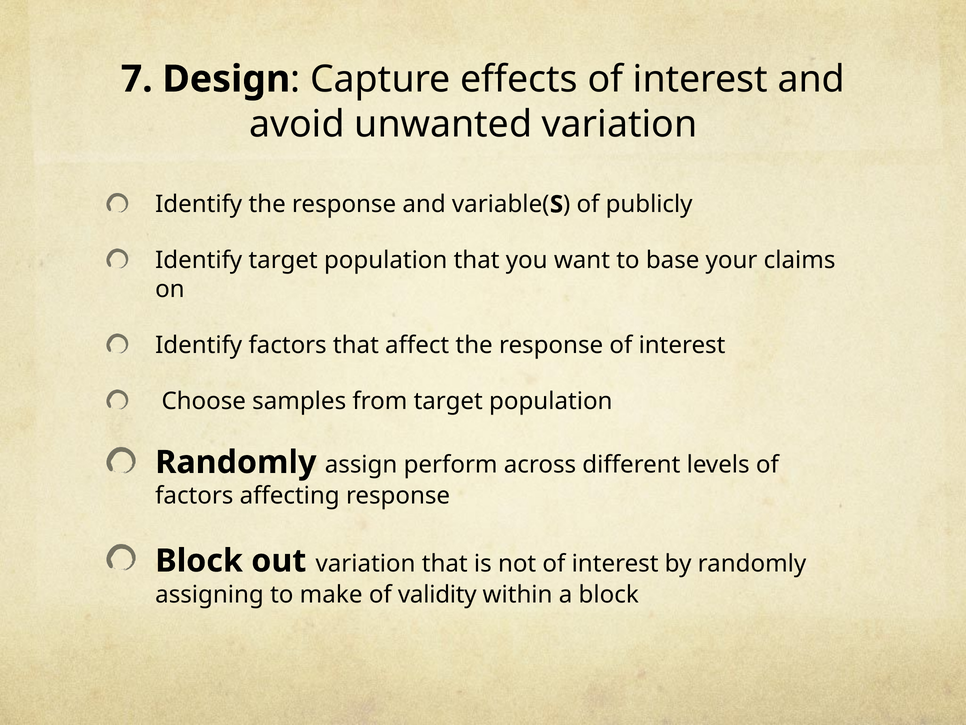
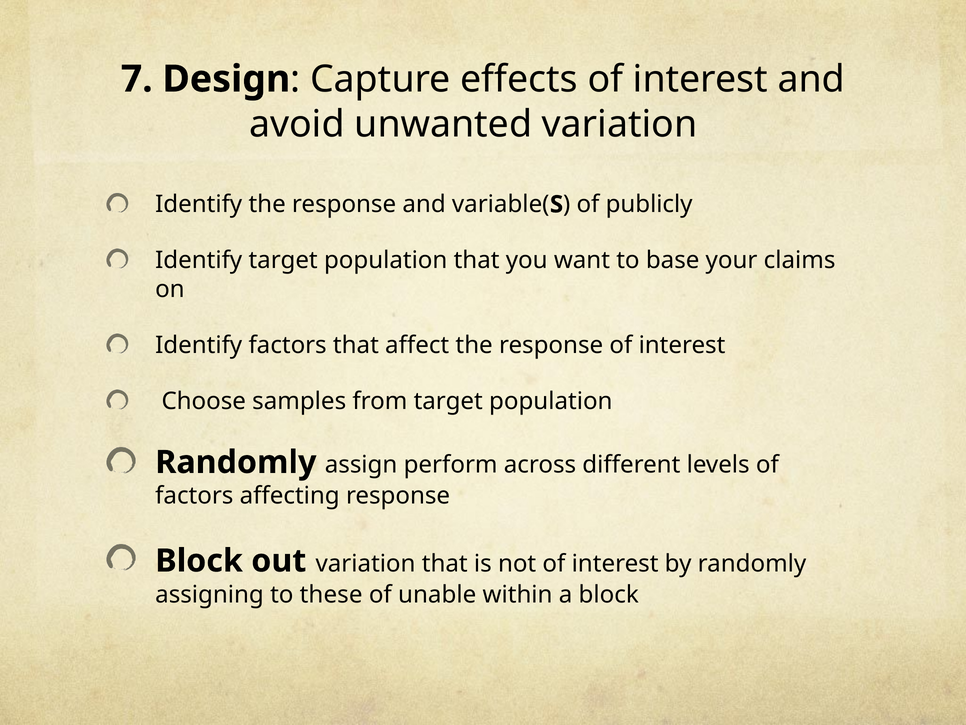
make: make -> these
validity: validity -> unable
